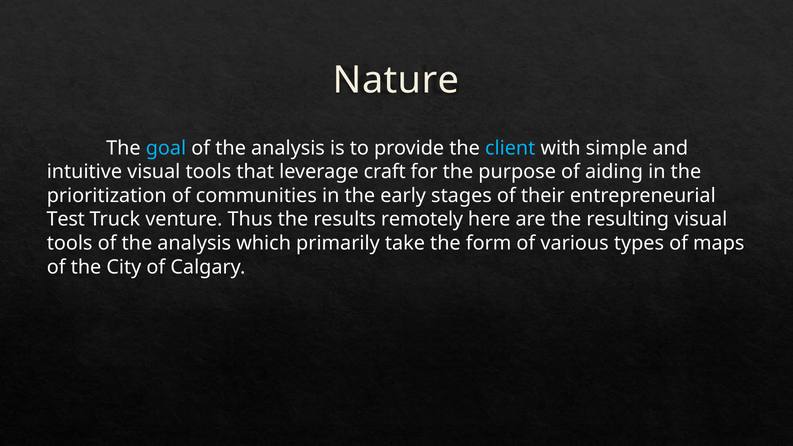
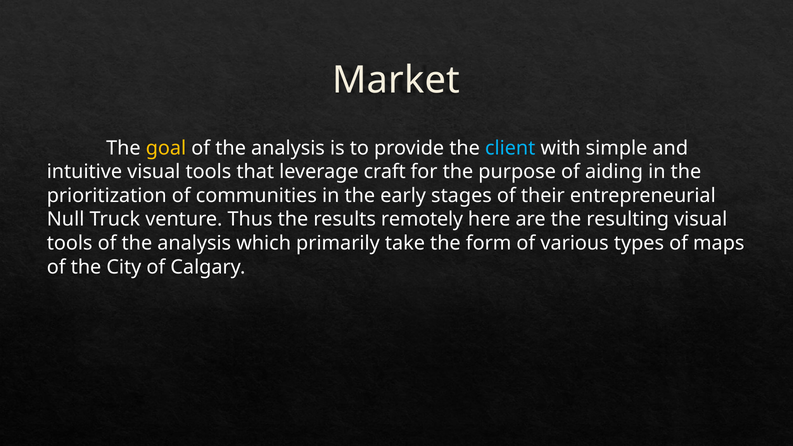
Nature: Nature -> Market
goal colour: light blue -> yellow
Test: Test -> Null
